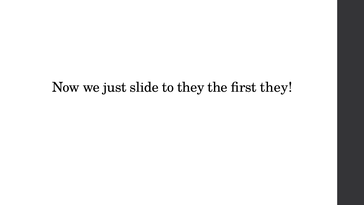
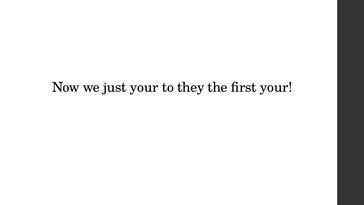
just slide: slide -> your
first they: they -> your
